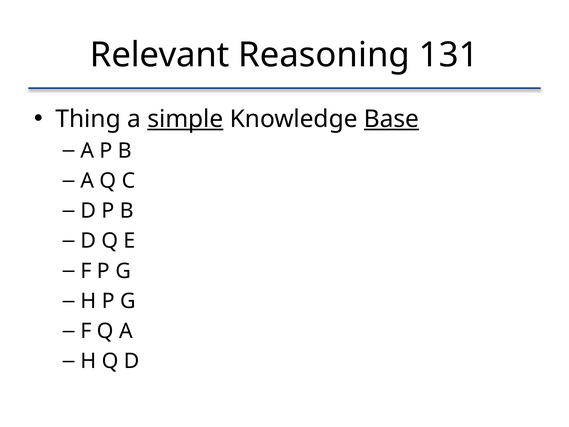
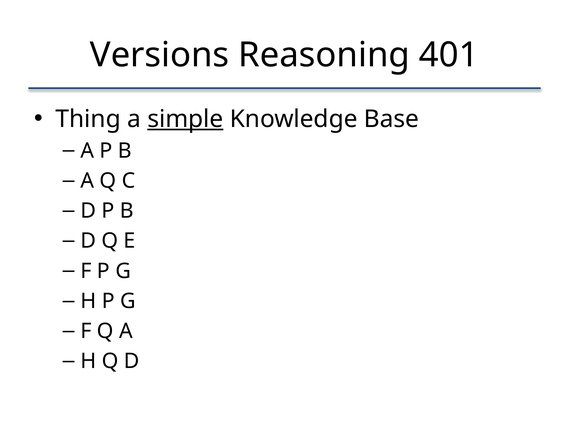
Relevant: Relevant -> Versions
131: 131 -> 401
Base underline: present -> none
